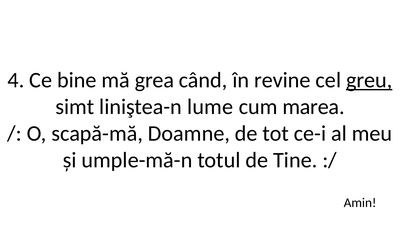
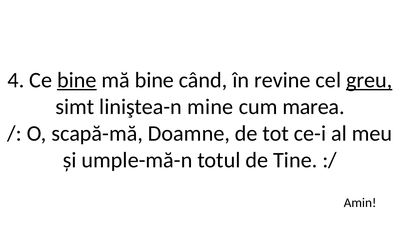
bine at (77, 80) underline: none -> present
mă grea: grea -> bine
lume: lume -> mine
